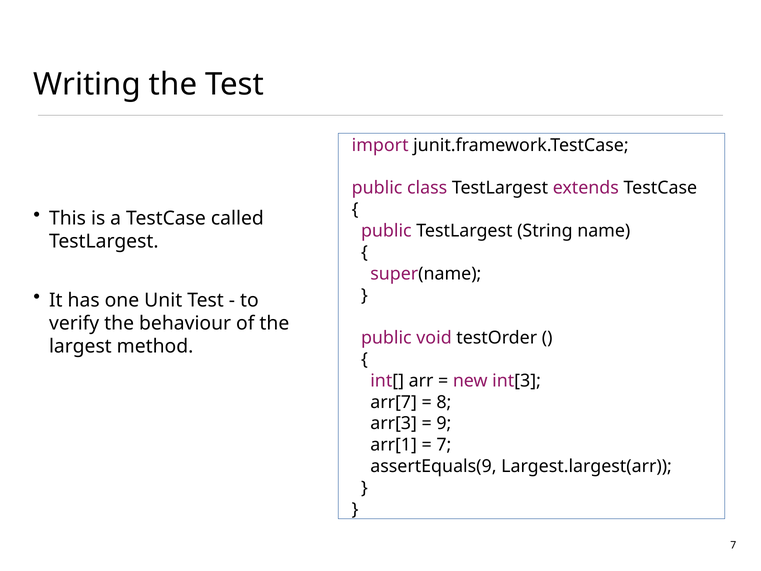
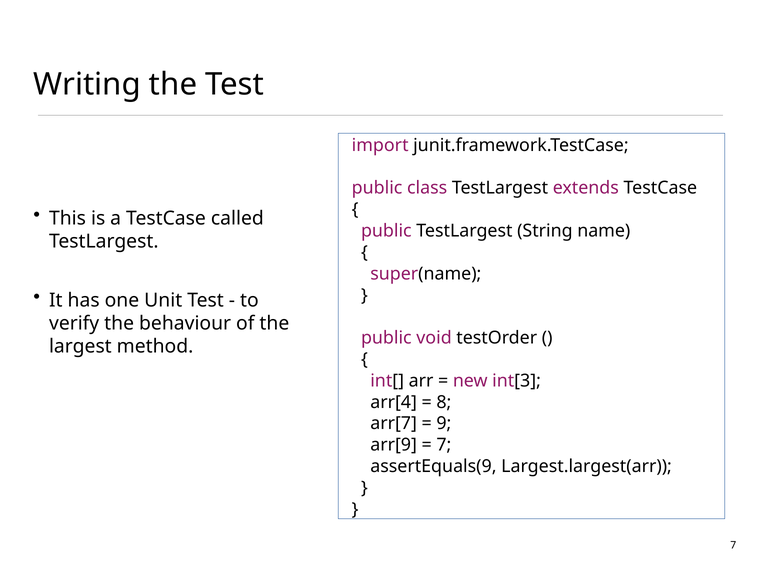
arr[7: arr[7 -> arr[4
arr[3: arr[3 -> arr[7
arr[1: arr[1 -> arr[9
